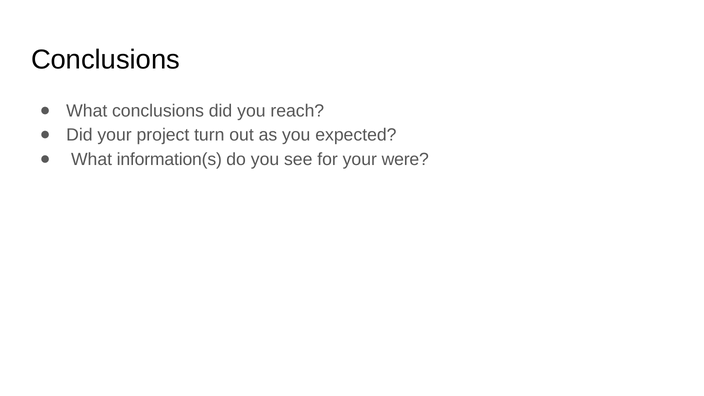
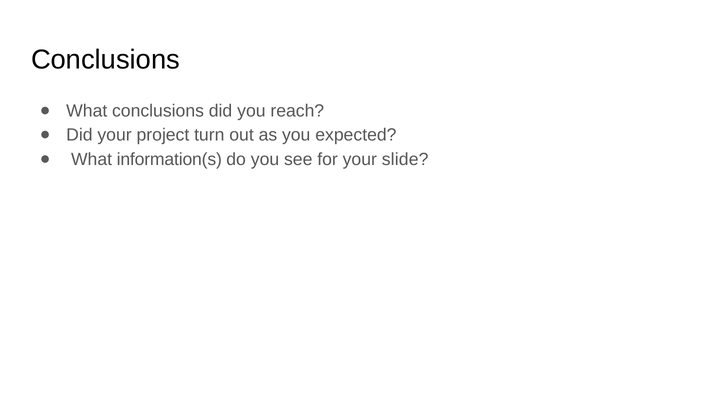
were: were -> slide
